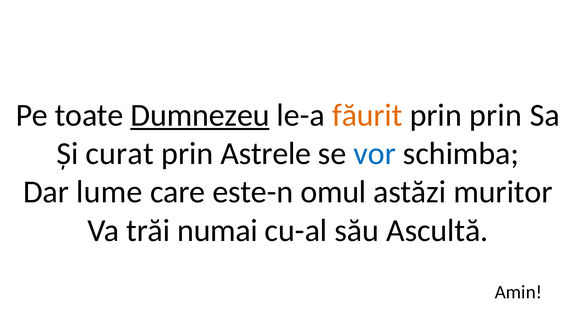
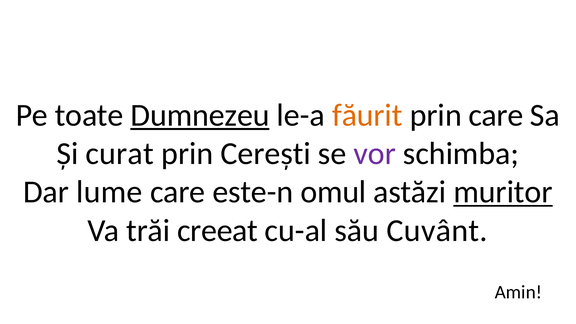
prin prin: prin -> care
Astrele: Astrele -> Cerești
vor colour: blue -> purple
muritor underline: none -> present
numai: numai -> creeat
Ascultă: Ascultă -> Cuvânt
